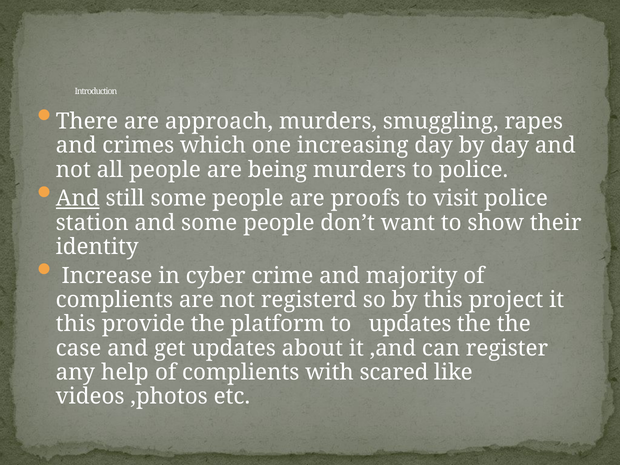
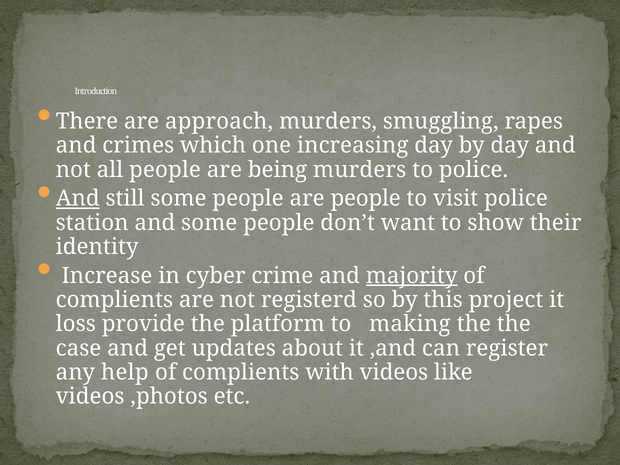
are proofs: proofs -> people
majority underline: none -> present
this at (76, 324): this -> loss
to updates: updates -> making
with scared: scared -> videos
